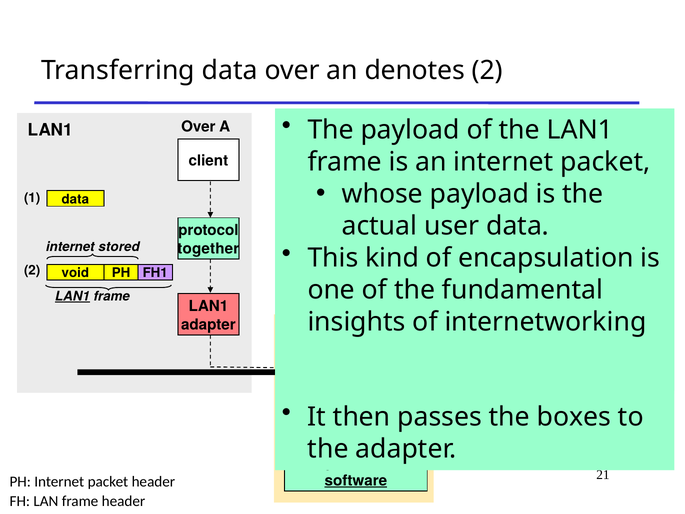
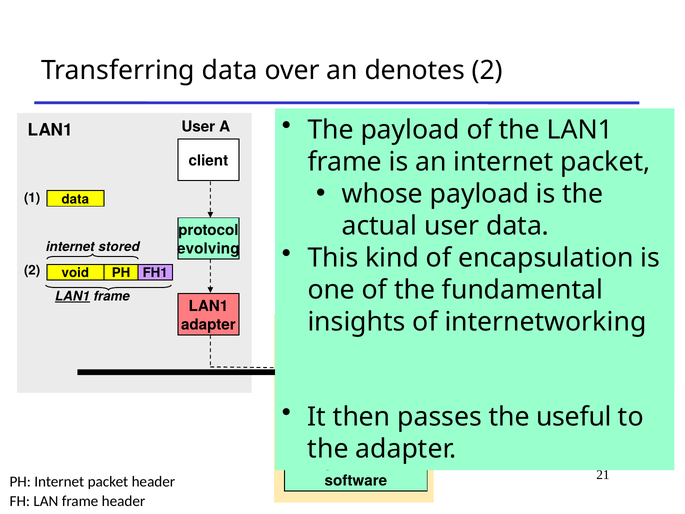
Over at (198, 127): Over -> User
together: together -> evolving
boxes: boxes -> useful
software at (356, 480) underline: present -> none
